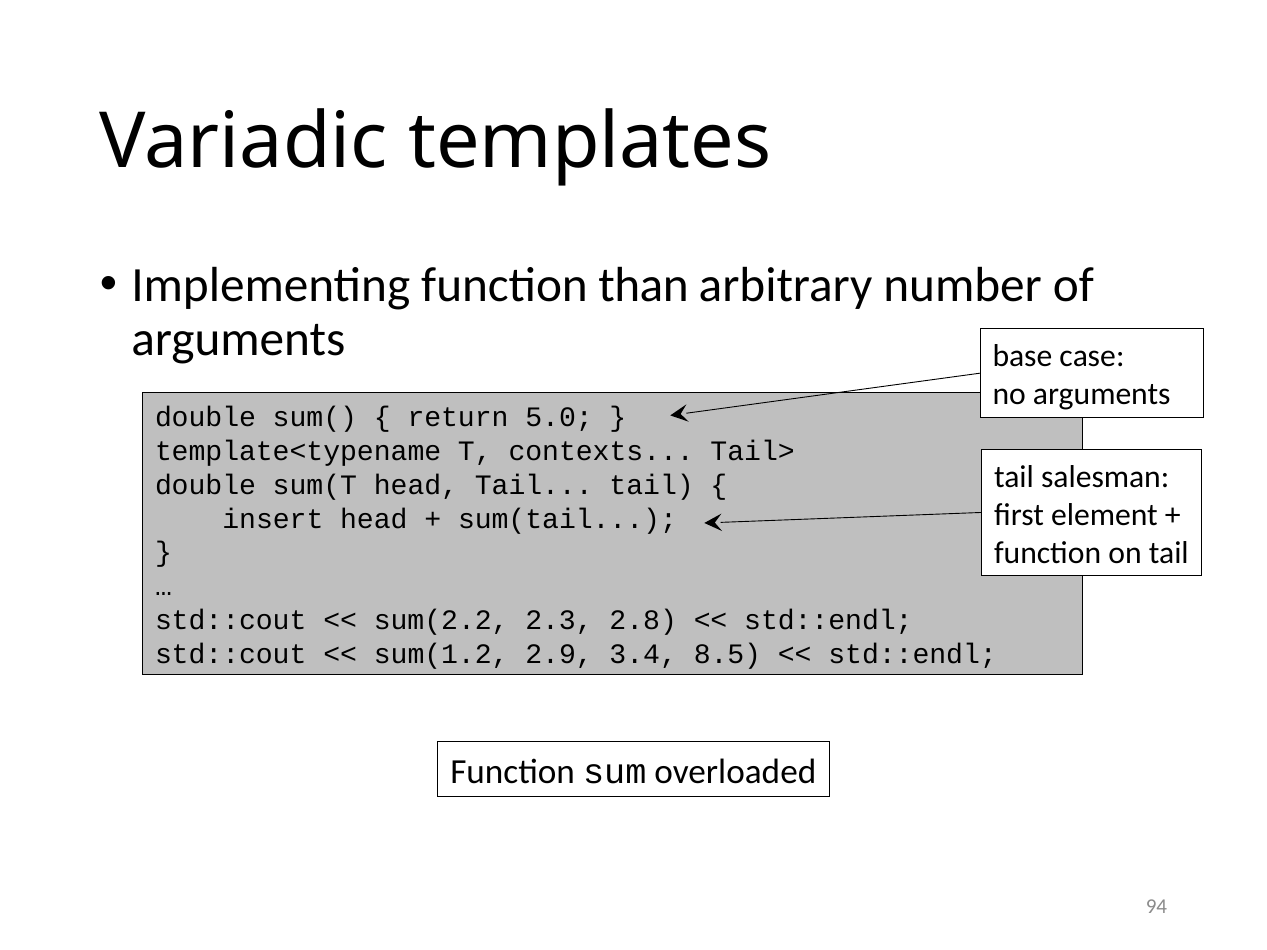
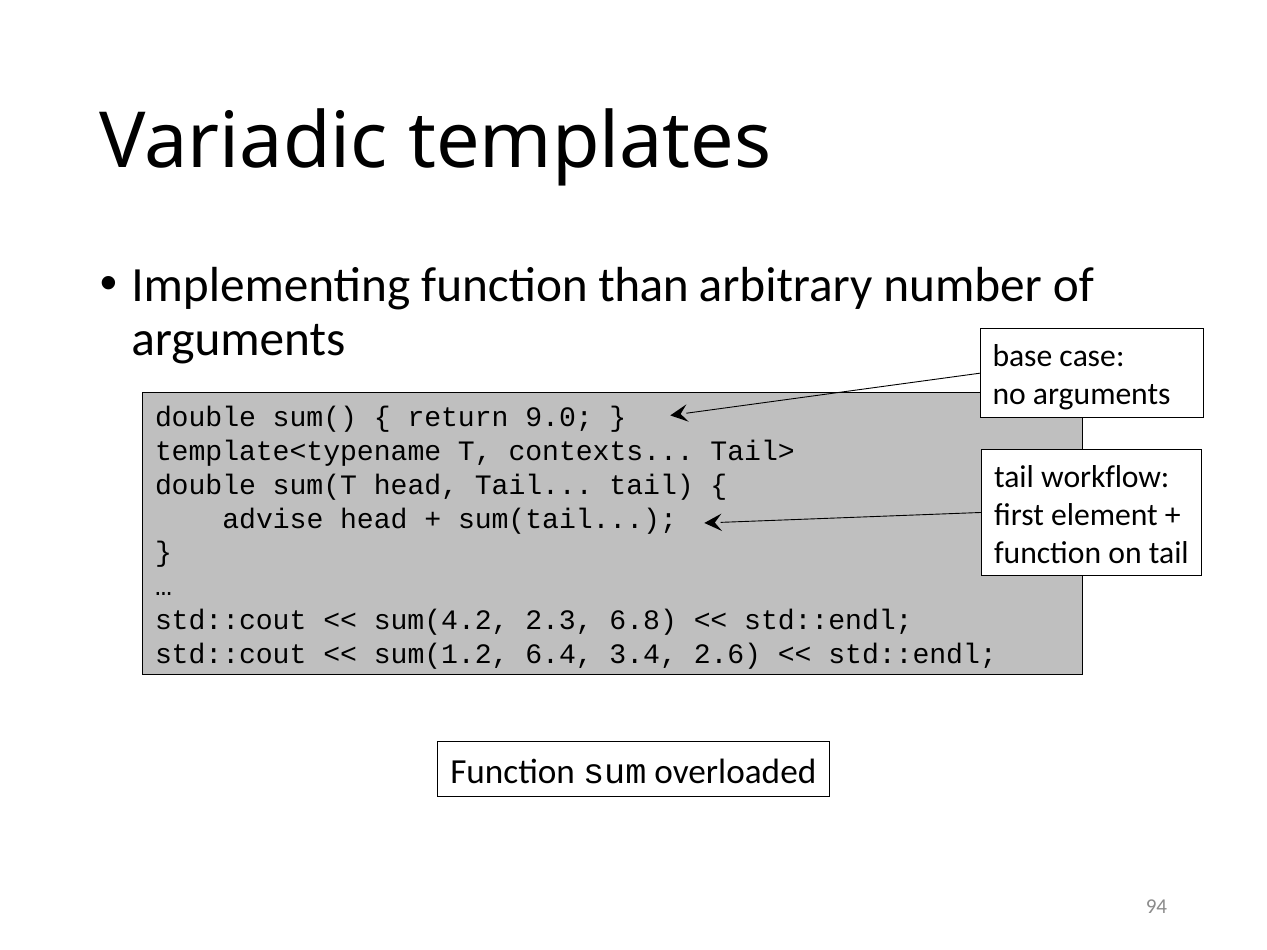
5.0: 5.0 -> 9.0
salesman: salesman -> workflow
insert: insert -> advise
sum(2.2: sum(2.2 -> sum(4.2
2.8: 2.8 -> 6.8
2.9: 2.9 -> 6.4
8.5: 8.5 -> 2.6
